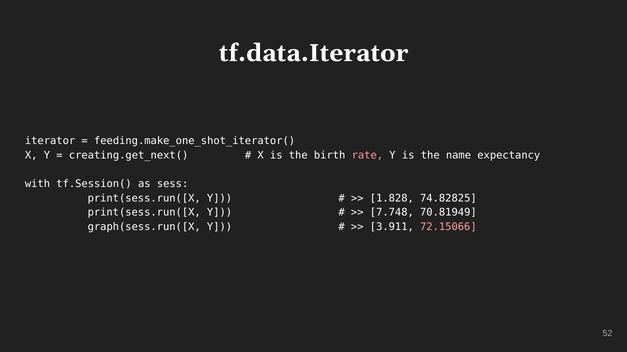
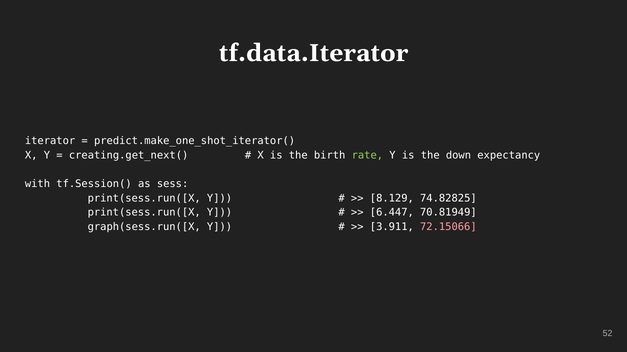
feeding.make_one_shot_iterator(: feeding.make_one_shot_iterator( -> predict.make_one_shot_iterator(
rate colour: pink -> light green
name: name -> down
1.828: 1.828 -> 8.129
7.748: 7.748 -> 6.447
